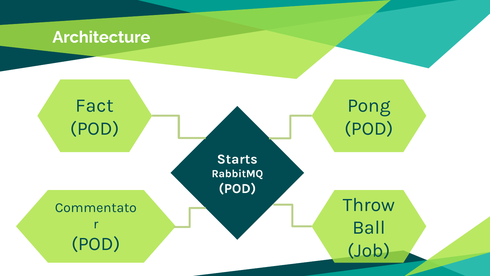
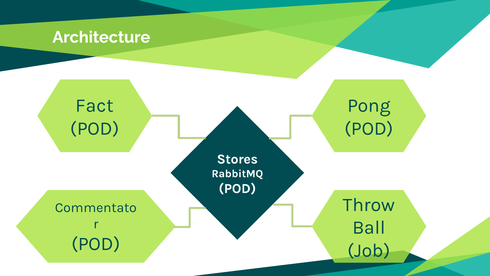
Starts: Starts -> Stores
